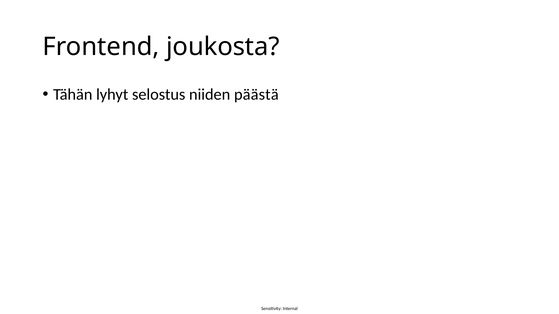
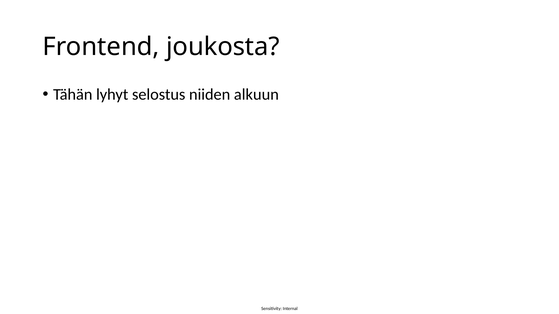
päästä: päästä -> alkuun
